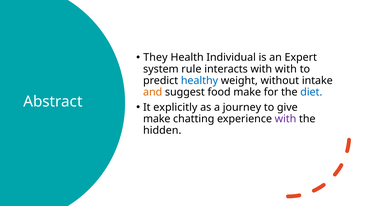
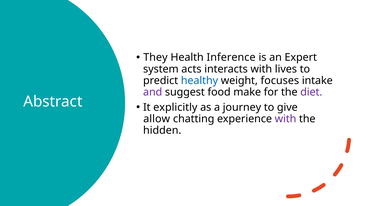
Individual: Individual -> Inference
rule: rule -> acts
with with: with -> lives
without: without -> focuses
and colour: orange -> purple
diet colour: blue -> purple
make at (157, 119): make -> allow
